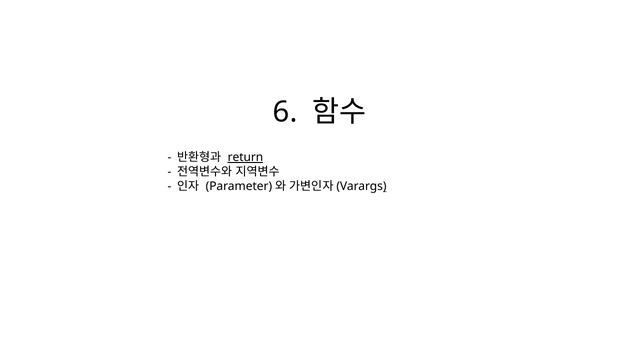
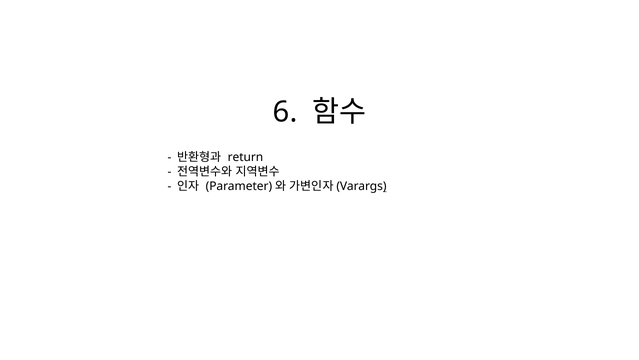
return underline: present -> none
